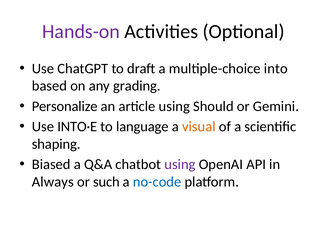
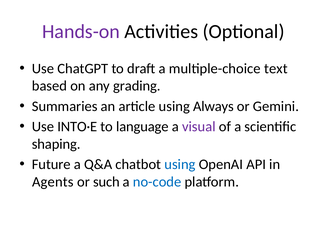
into: into -> text
Personalize: Personalize -> Summaries
Should: Should -> Always
visual colour: orange -> purple
Biased: Biased -> Future
using at (180, 165) colour: purple -> blue
Always: Always -> Agents
